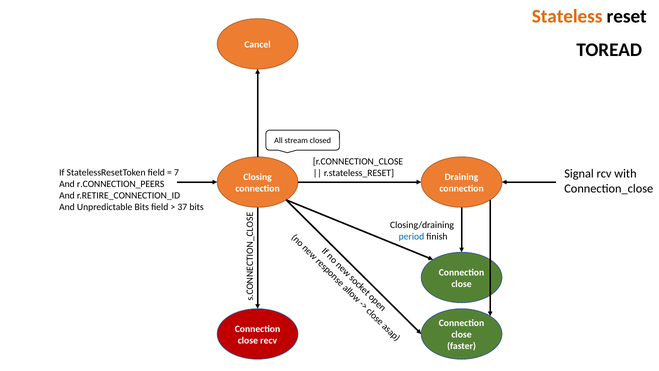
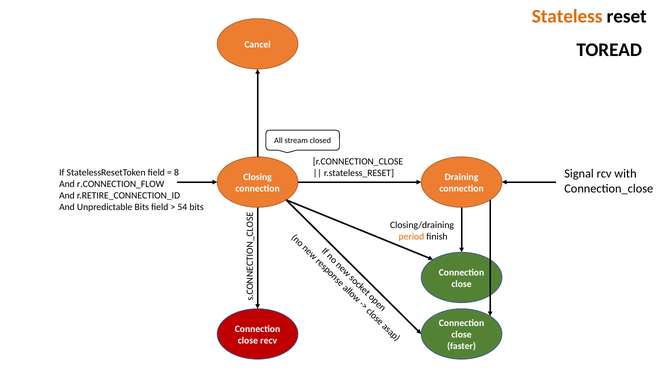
7: 7 -> 8
r.CONNECTION_PEERS: r.CONNECTION_PEERS -> r.CONNECTION_FLOW
37: 37 -> 54
period colour: blue -> orange
